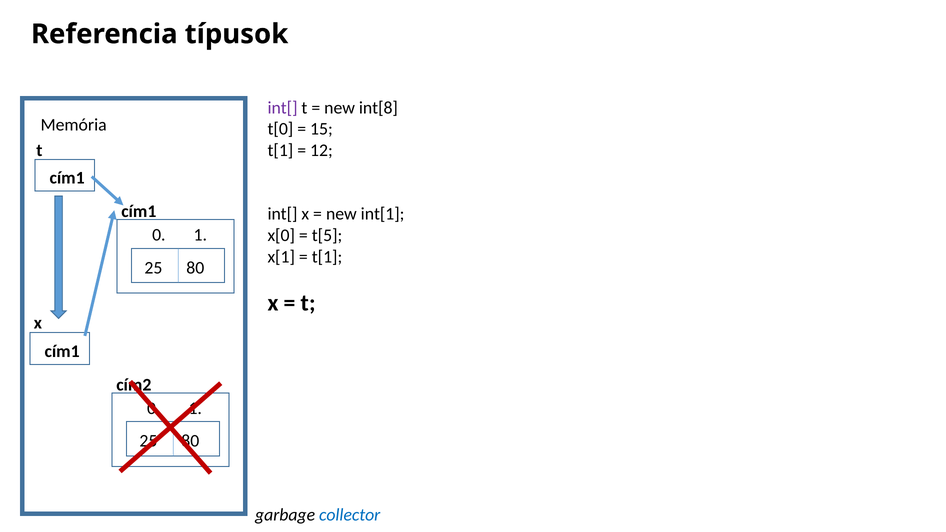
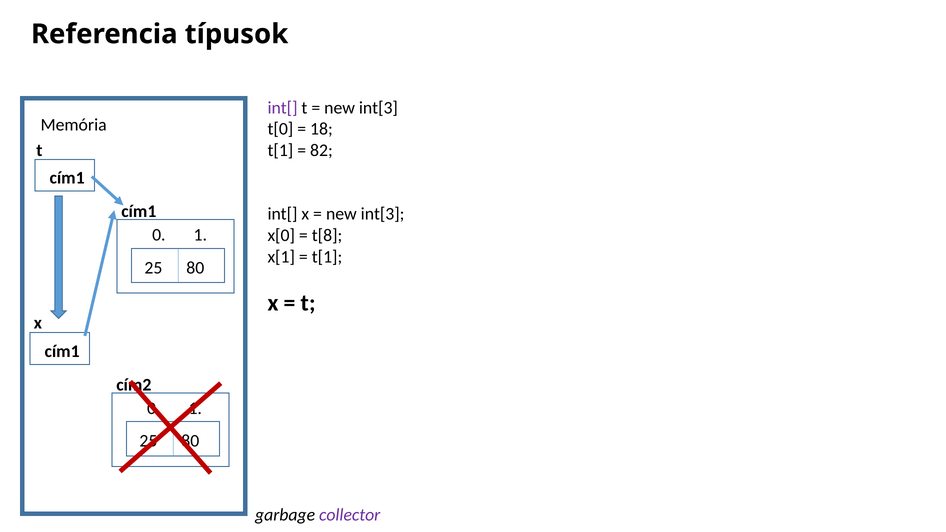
int[8 at (378, 108): int[8 -> int[3
15: 15 -> 18
12: 12 -> 82
int[1 at (383, 214): int[1 -> int[3
t[5: t[5 -> t[8
collector colour: blue -> purple
